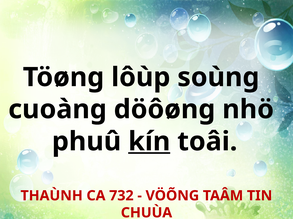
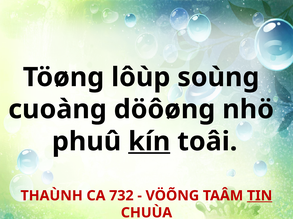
TIN underline: none -> present
